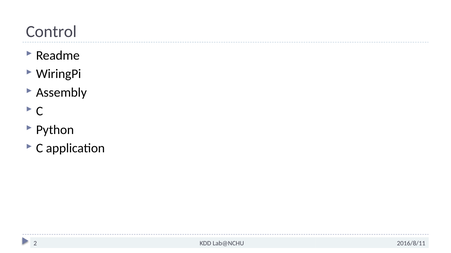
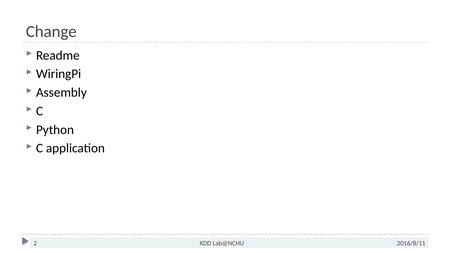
Control: Control -> Change
